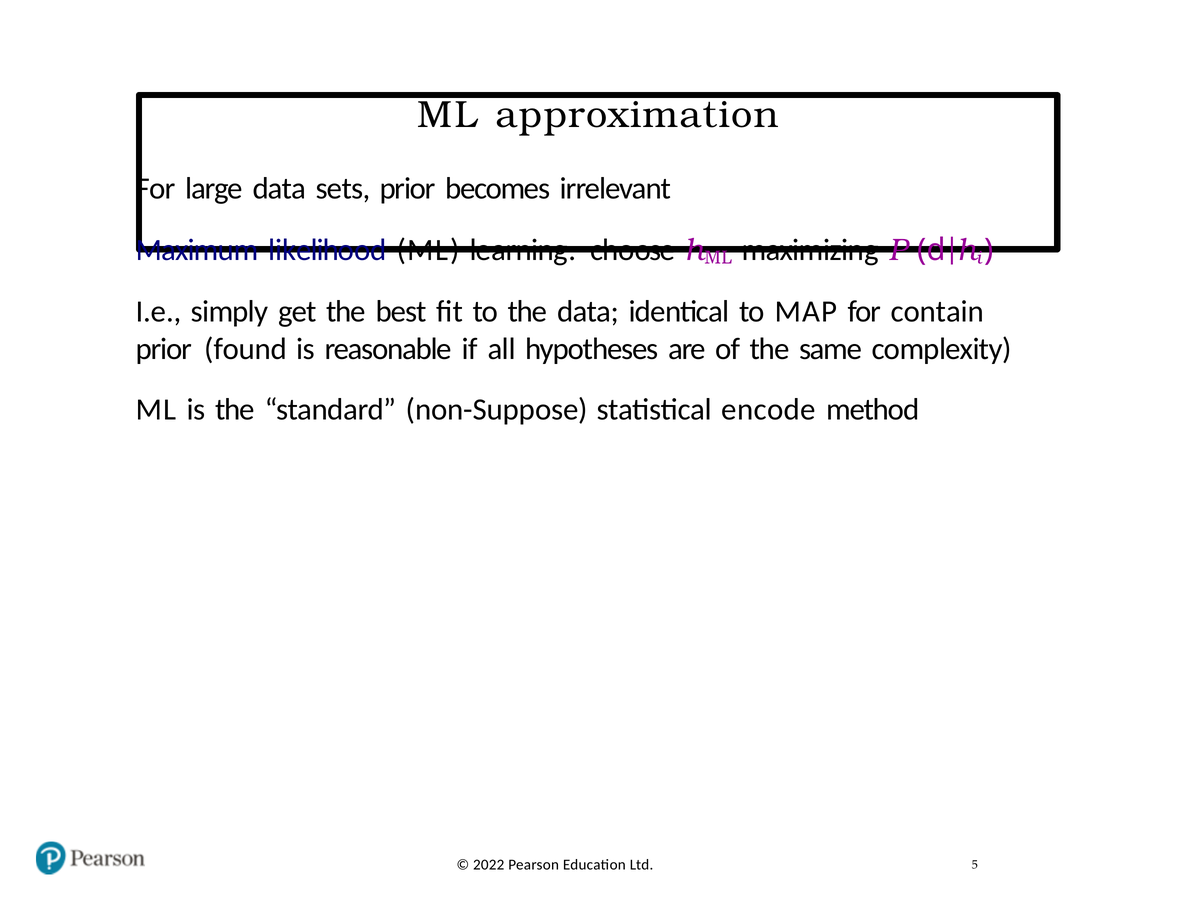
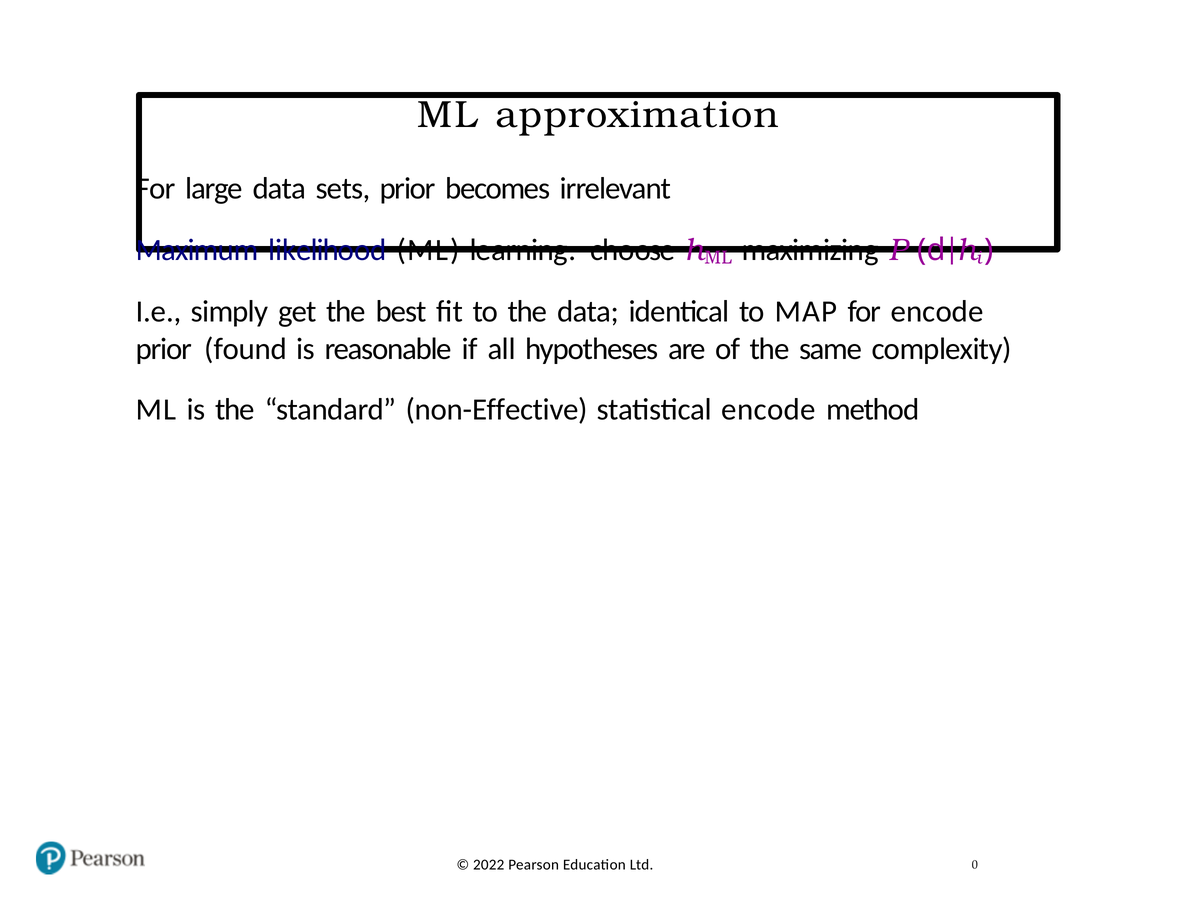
for contain: contain -> encode
non-Suppose: non-Suppose -> non-Effective
5: 5 -> 0
